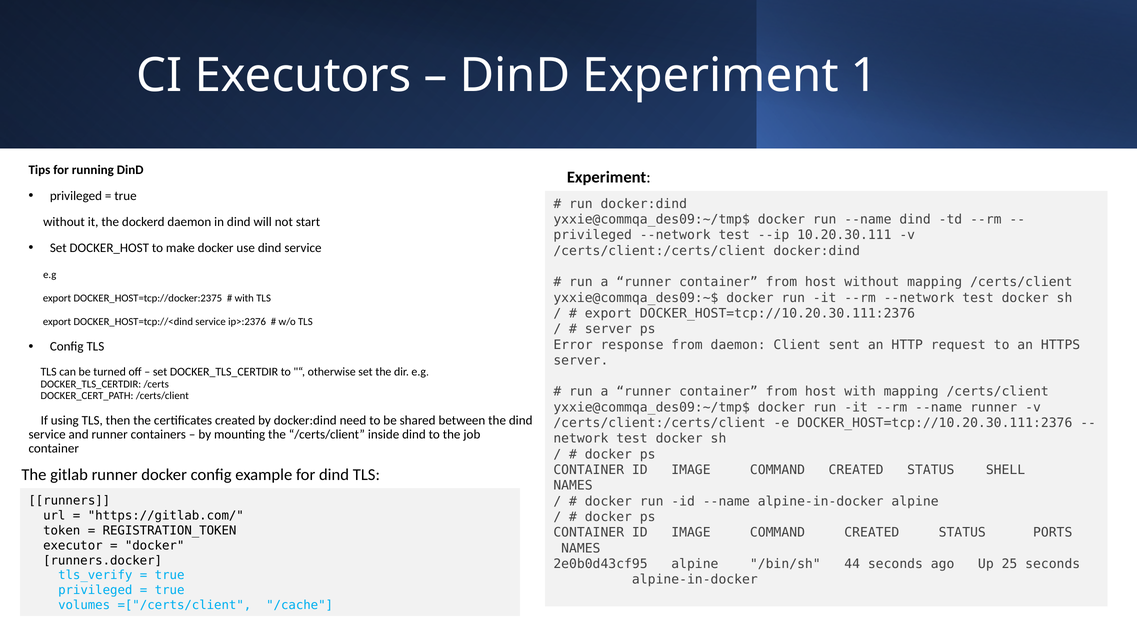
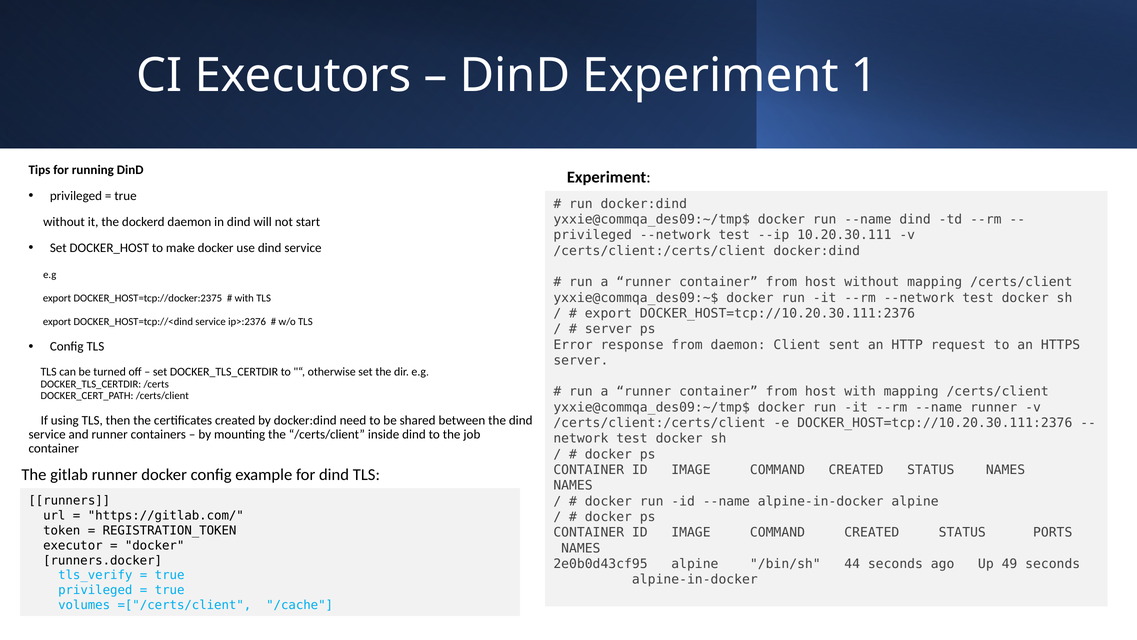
STATUS SHELL: SHELL -> NAMES
25: 25 -> 49
